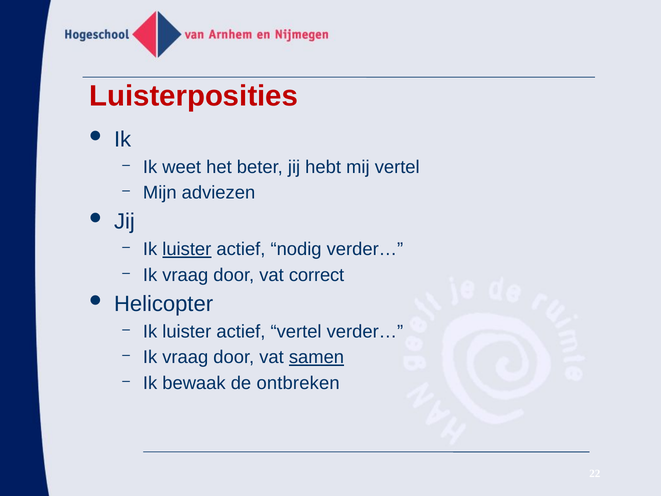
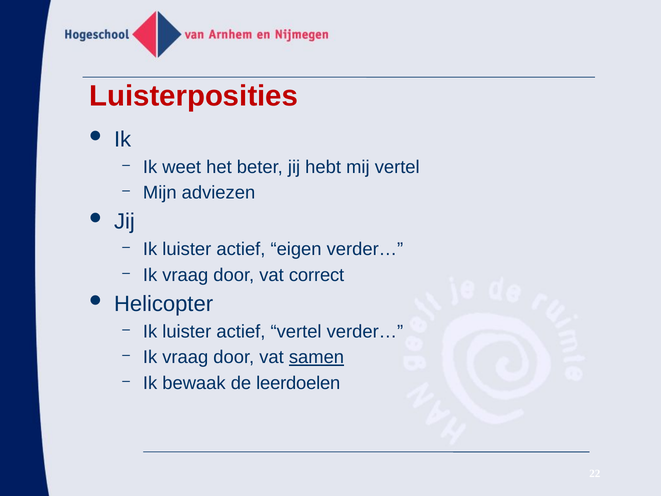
luister at (187, 249) underline: present -> none
nodig: nodig -> eigen
ontbreken: ontbreken -> leerdoelen
